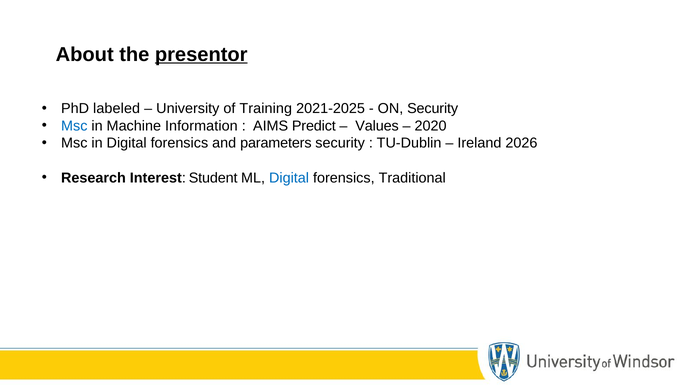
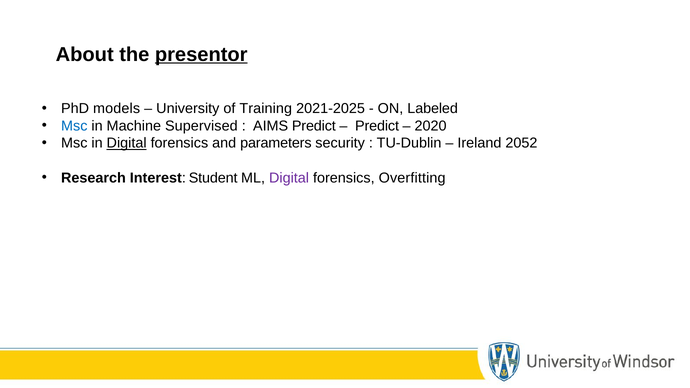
labeled: labeled -> models
ON Security: Security -> Labeled
Information: Information -> Supervised
Values at (377, 126): Values -> Predict
Digital at (127, 143) underline: none -> present
2026: 2026 -> 2052
Digital at (289, 178) colour: blue -> purple
Traditional: Traditional -> Overfitting
